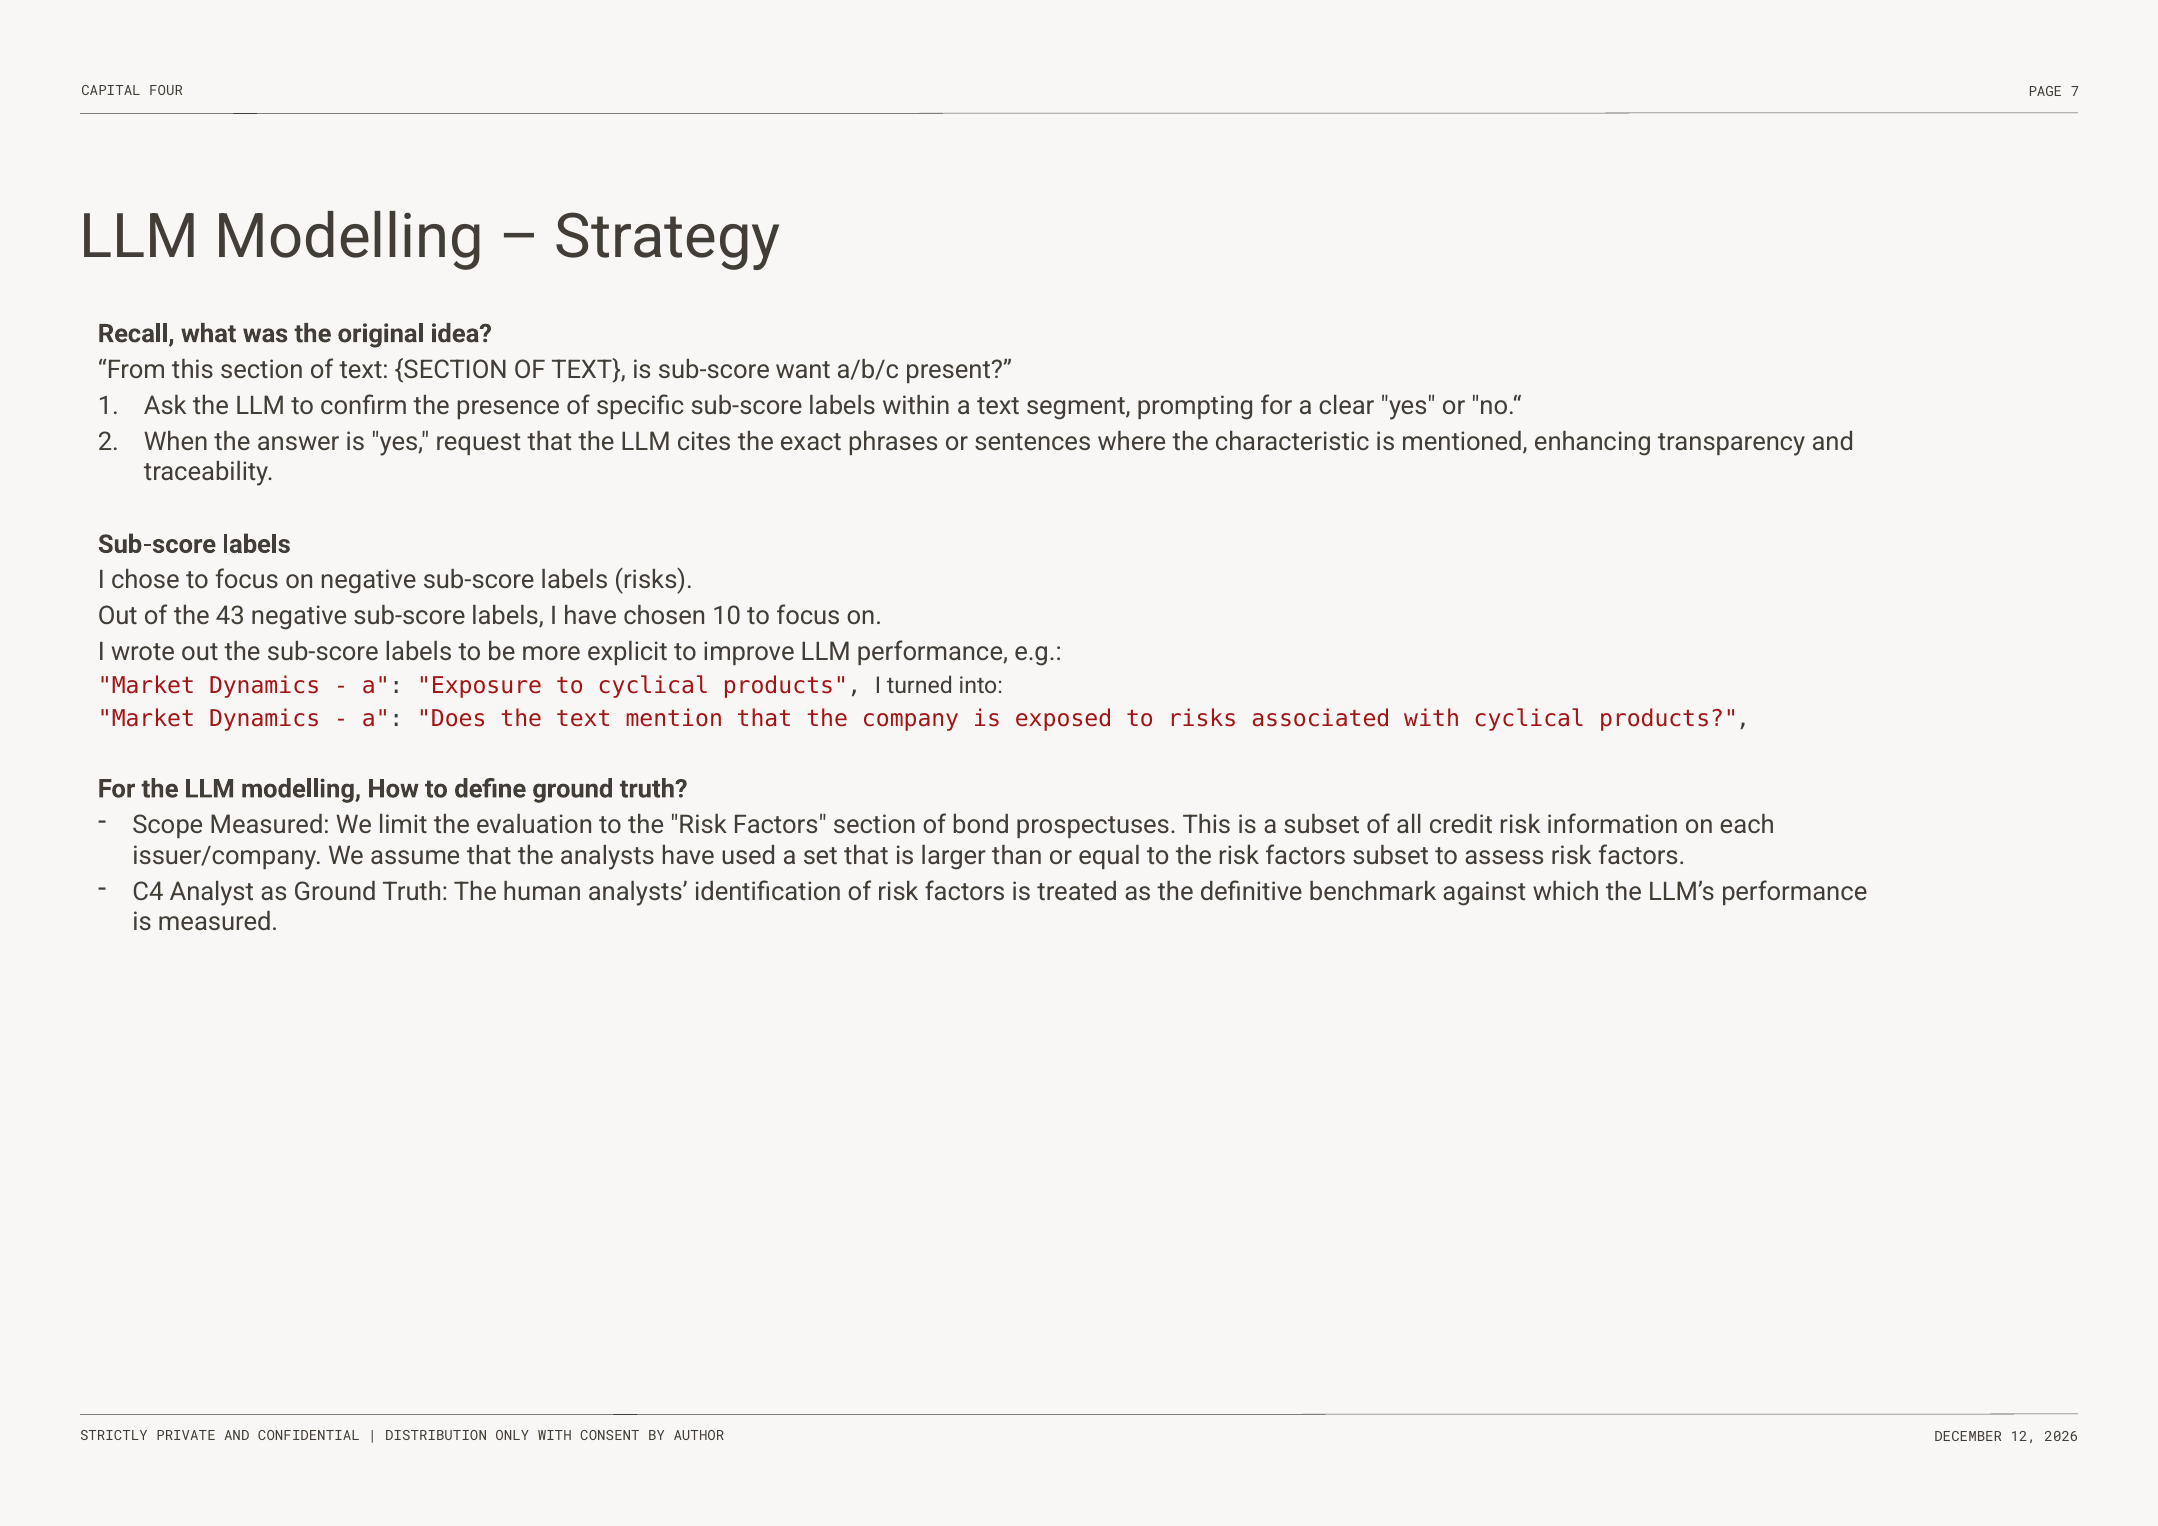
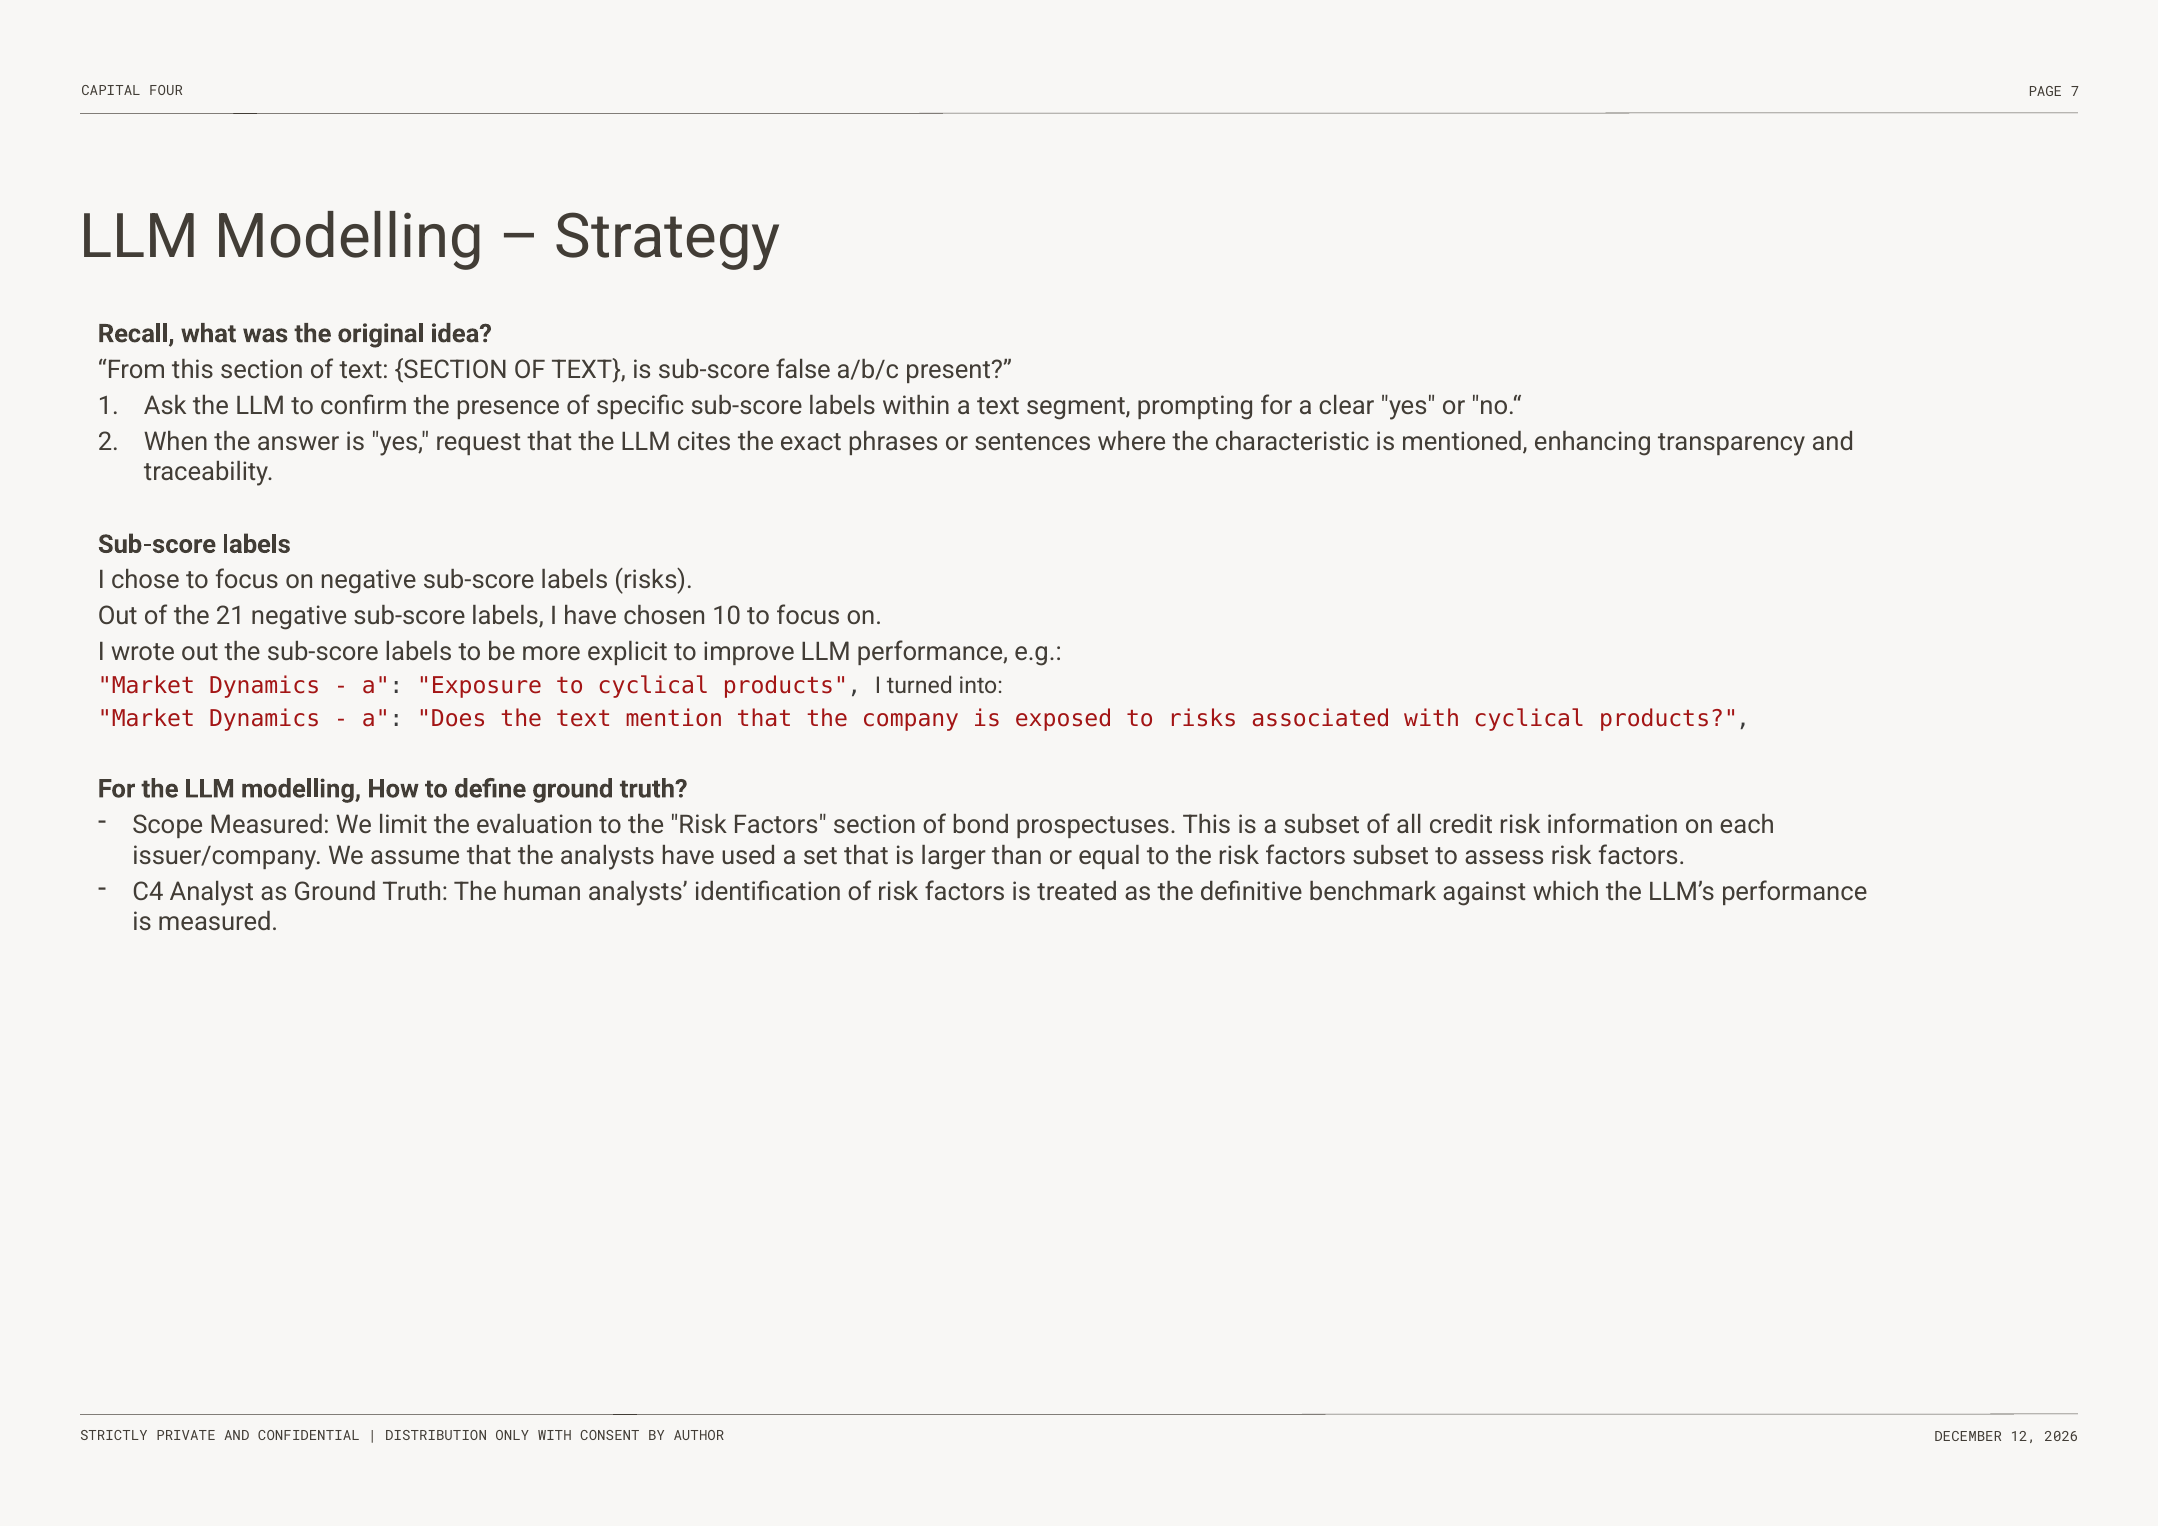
want: want -> false
43: 43 -> 21
